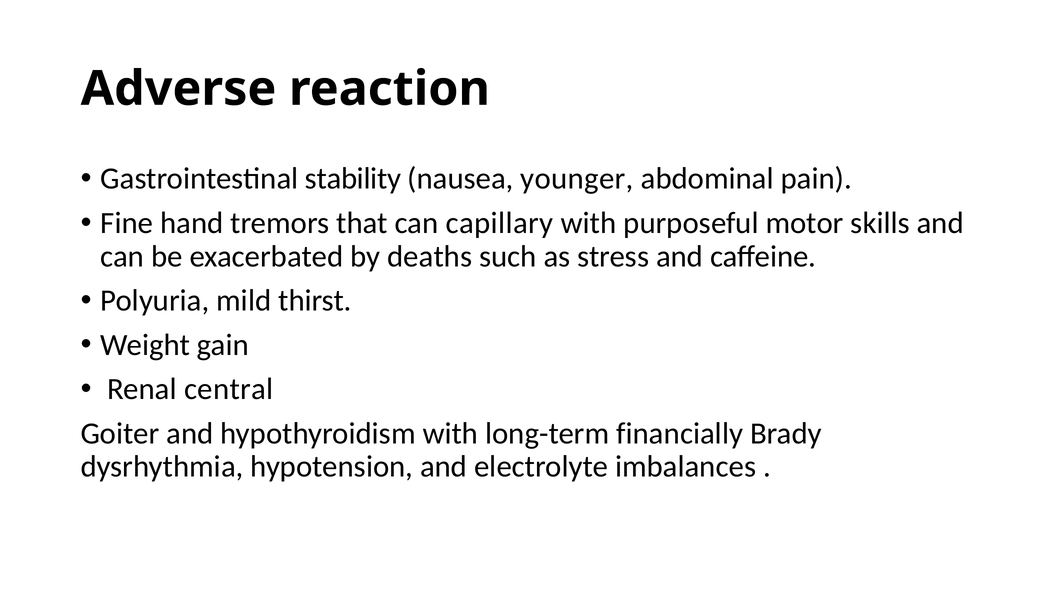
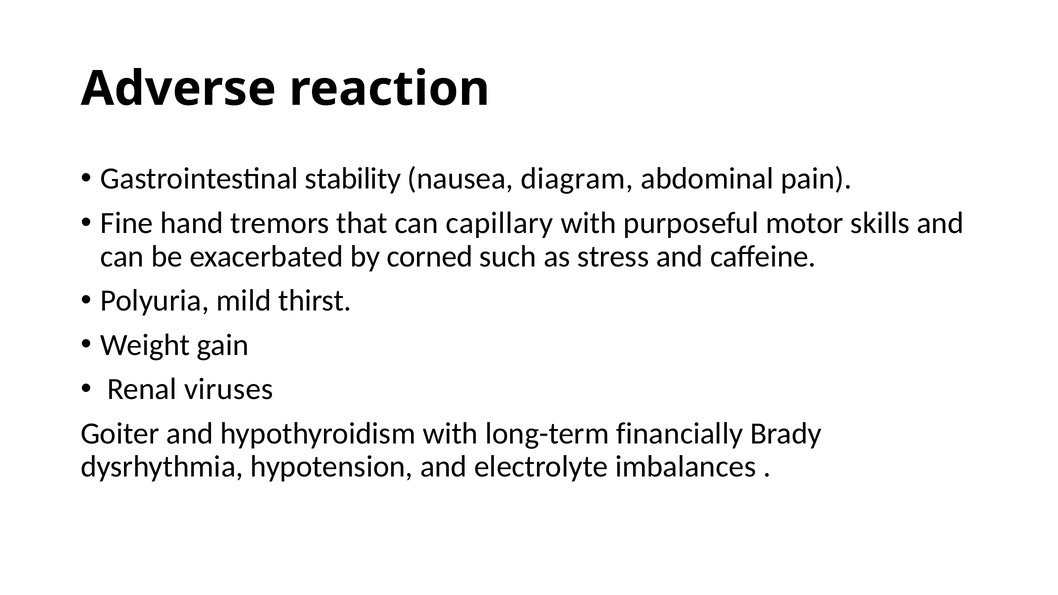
younger: younger -> diagram
deaths: deaths -> corned
central: central -> viruses
